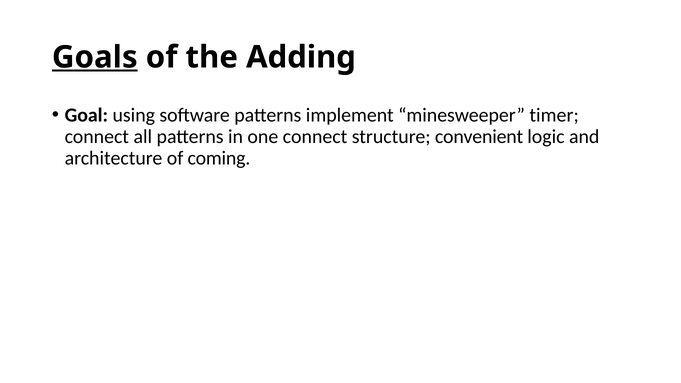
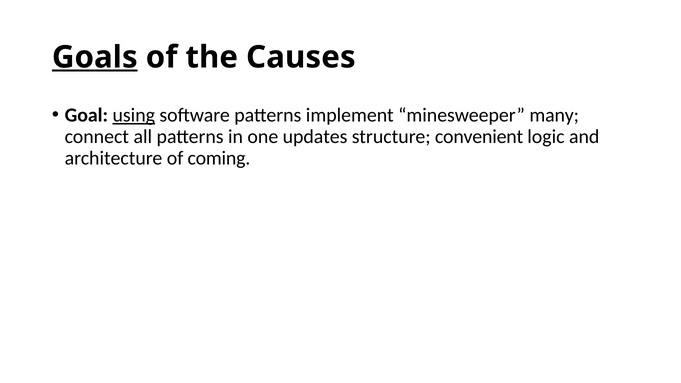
Adding: Adding -> Causes
using underline: none -> present
timer: timer -> many
one connect: connect -> updates
